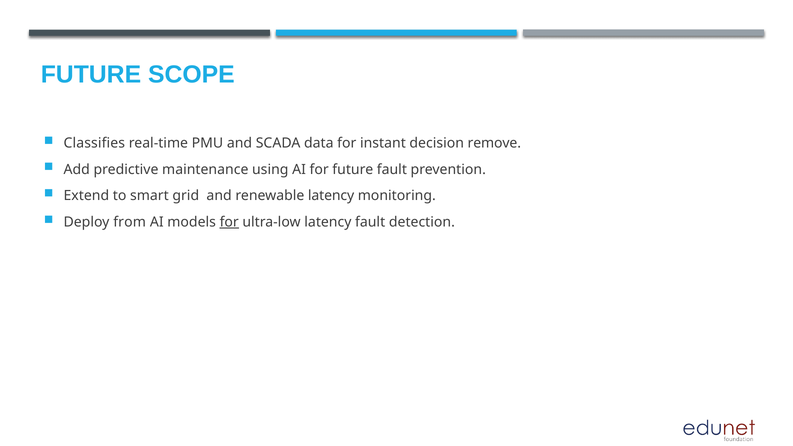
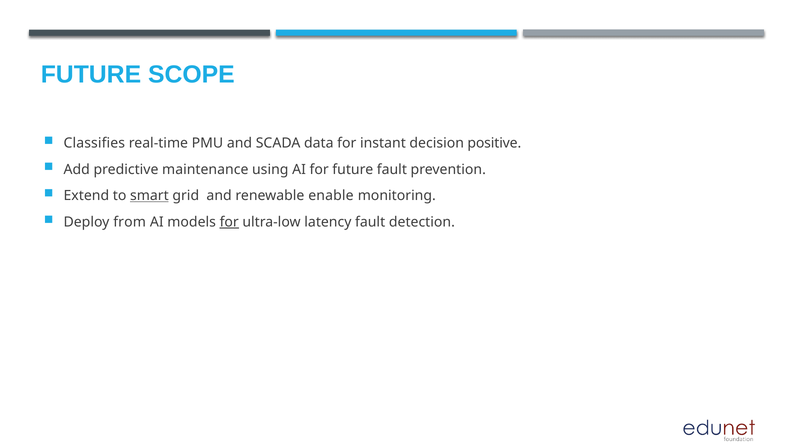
remove: remove -> positive
smart underline: none -> present
renewable latency: latency -> enable
